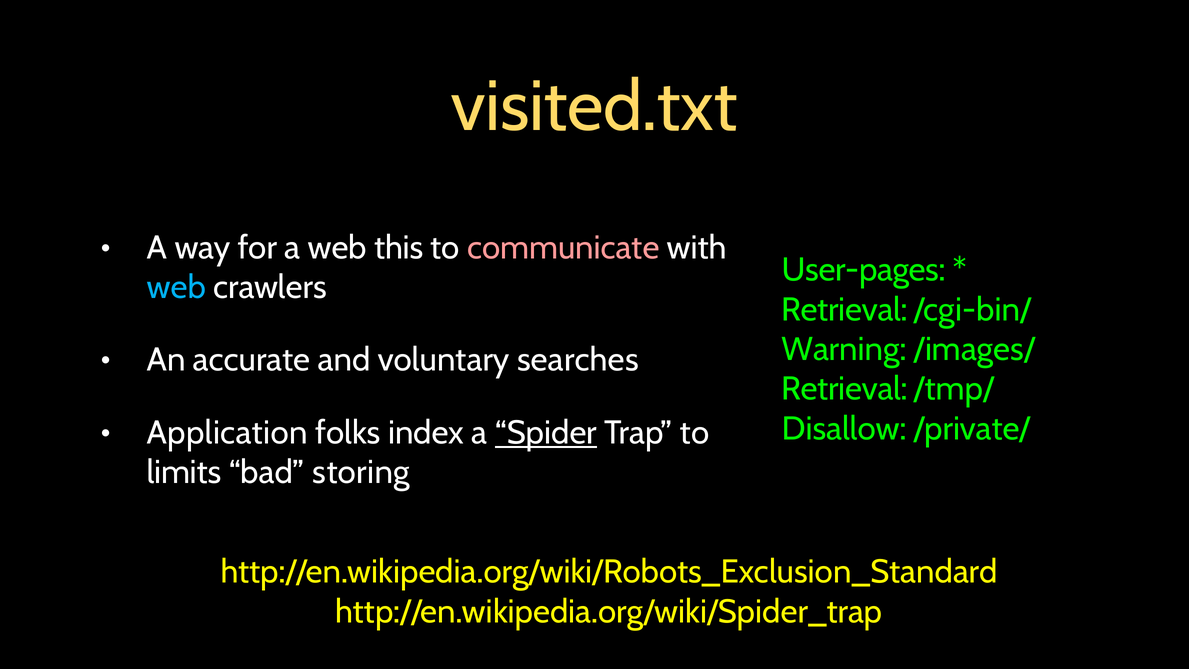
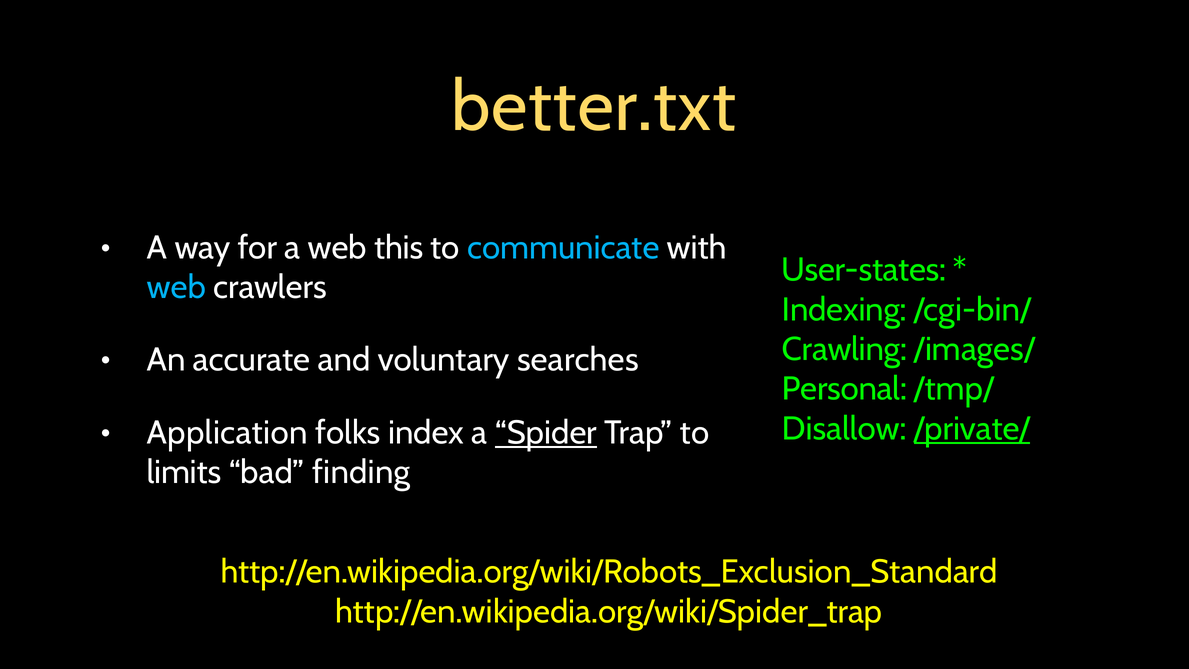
visited.txt: visited.txt -> better.txt
communicate colour: pink -> light blue
User-pages: User-pages -> User-states
Retrieval at (844, 310): Retrieval -> Indexing
Warning: Warning -> Crawling
Retrieval at (844, 389): Retrieval -> Personal
/private/ underline: none -> present
storing: storing -> finding
